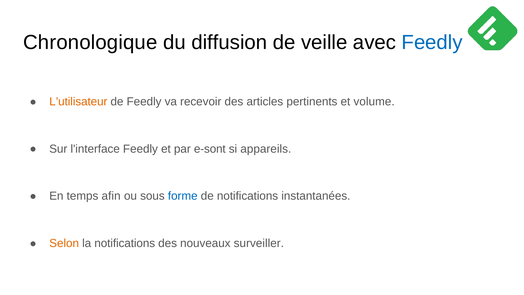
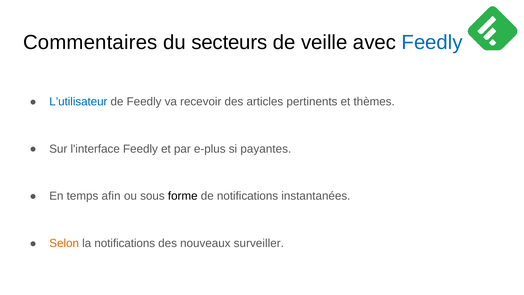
Chronologique: Chronologique -> Commentaires
diffusion: diffusion -> secteurs
L’utilisateur colour: orange -> blue
volume: volume -> thèmes
e-sont: e-sont -> e-plus
appareils: appareils -> payantes
forme colour: blue -> black
